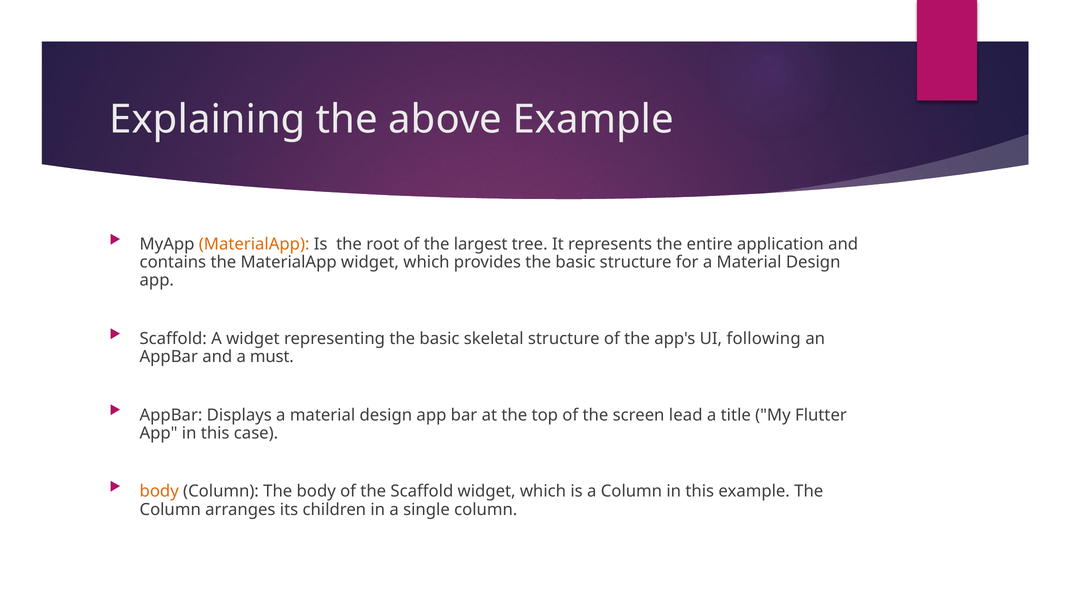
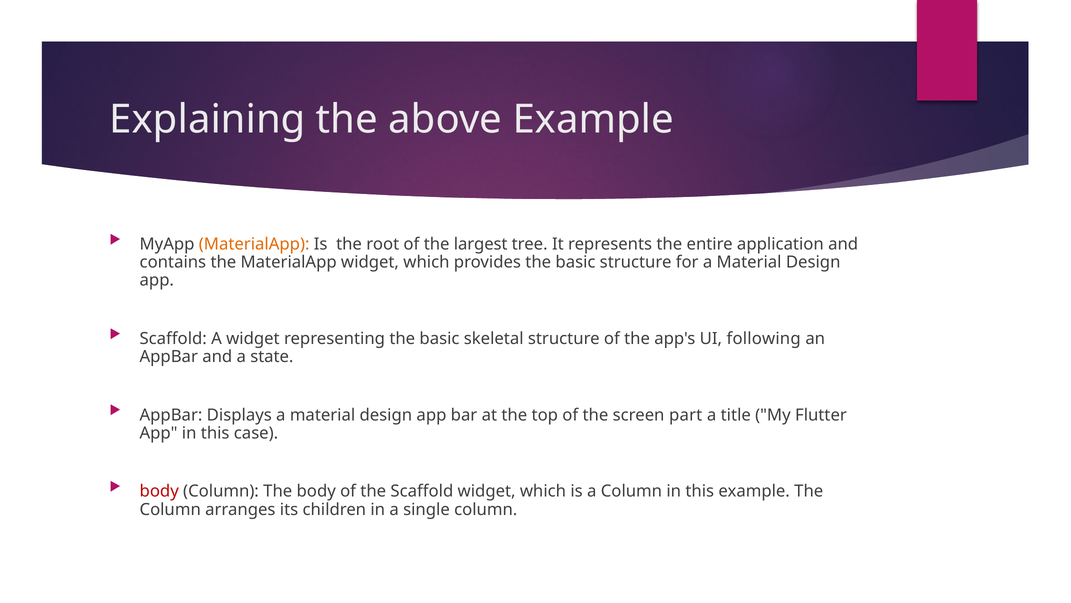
must: must -> state
lead: lead -> part
body at (159, 491) colour: orange -> red
